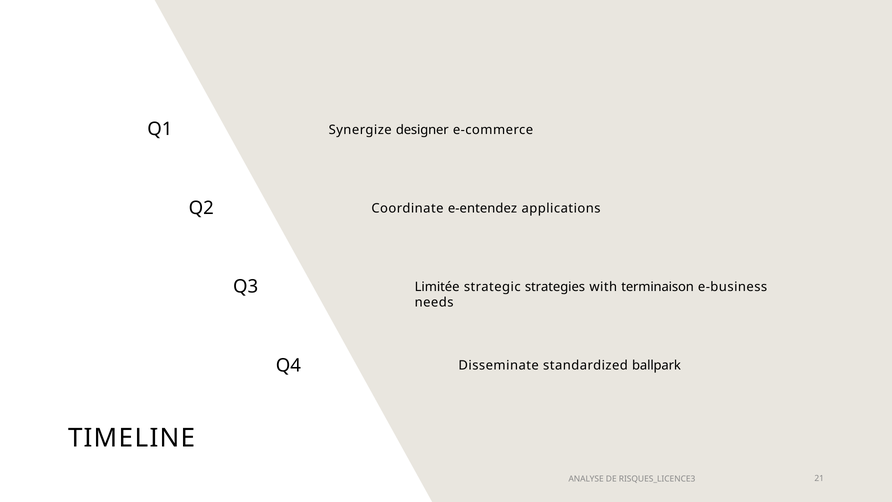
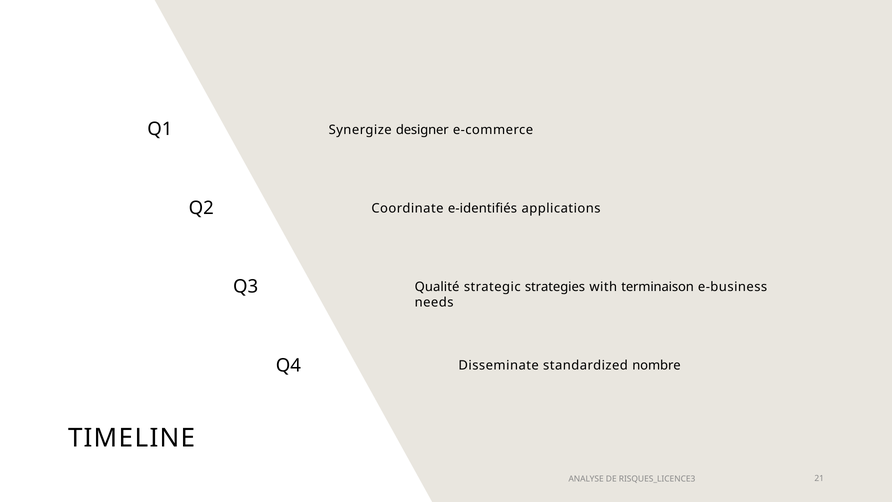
e-entendez: e-entendez -> e-identifiés
Limitée: Limitée -> Qualité
ballpark: ballpark -> nombre
